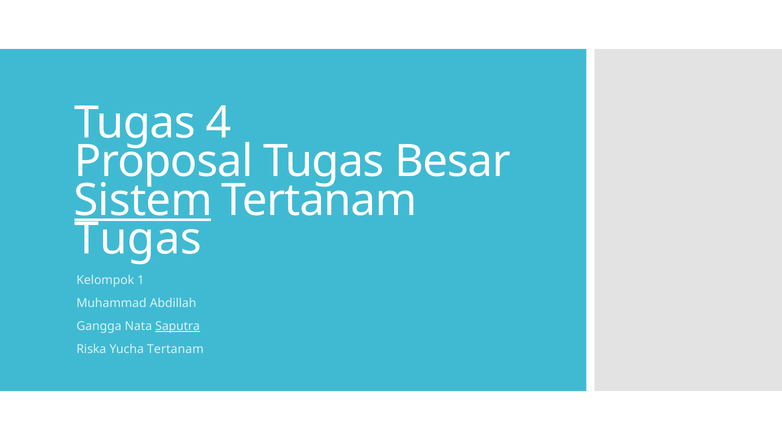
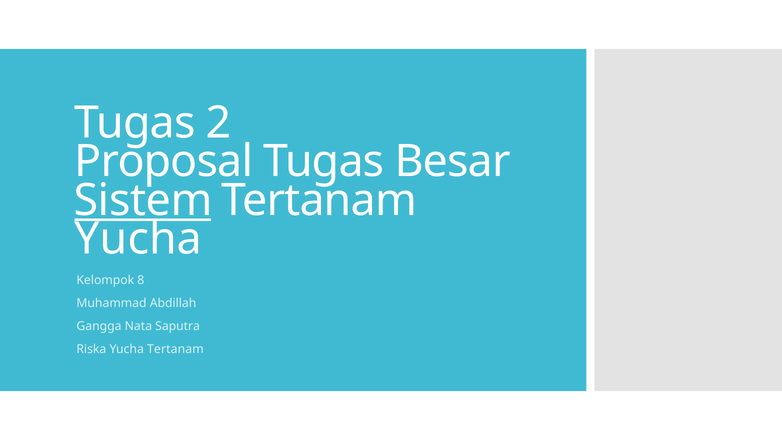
4: 4 -> 2
Tugas at (138, 239): Tugas -> Yucha
1: 1 -> 8
Saputra underline: present -> none
